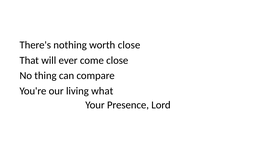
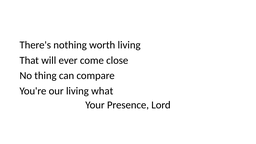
worth close: close -> living
